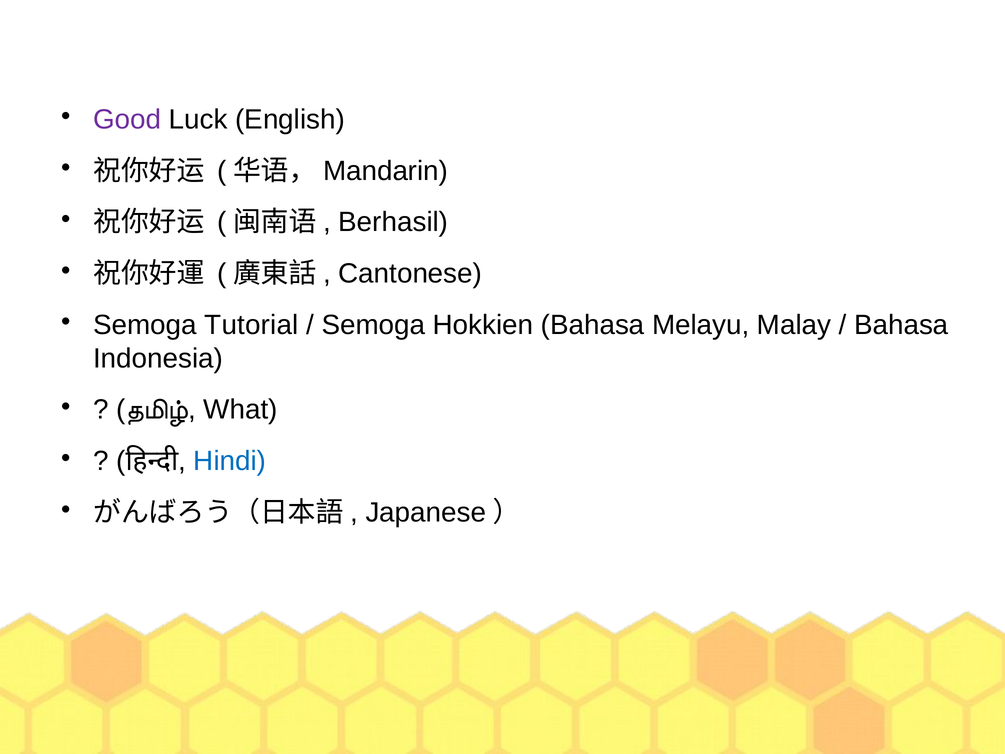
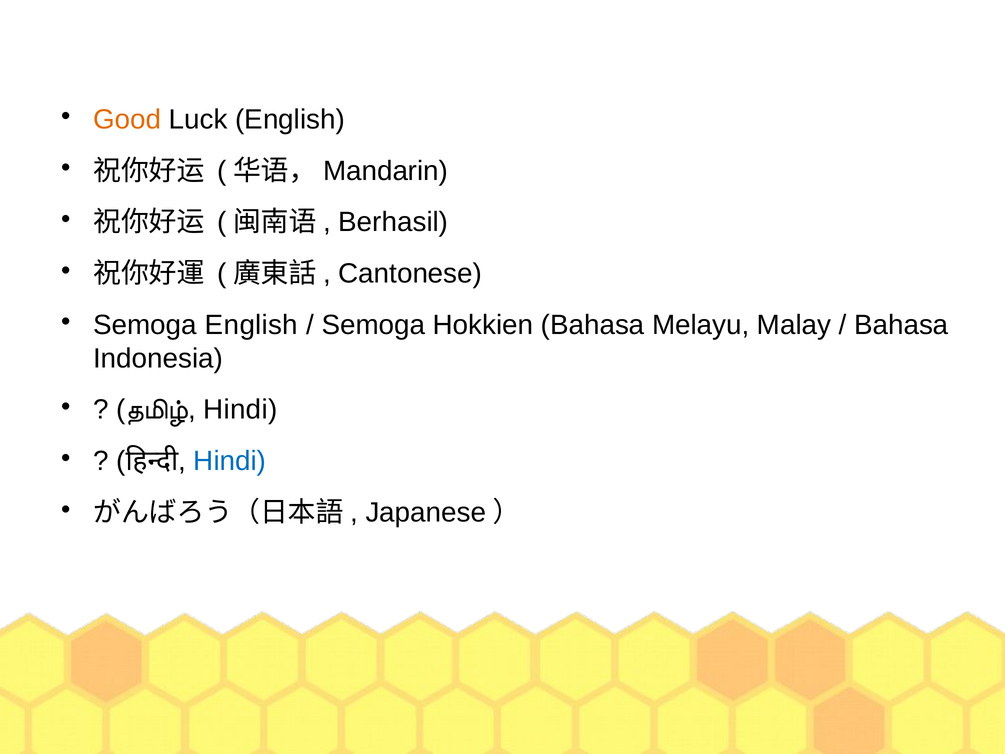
Good colour: purple -> orange
Semoga Tutorial: Tutorial -> English
What at (240, 410): What -> Hindi
